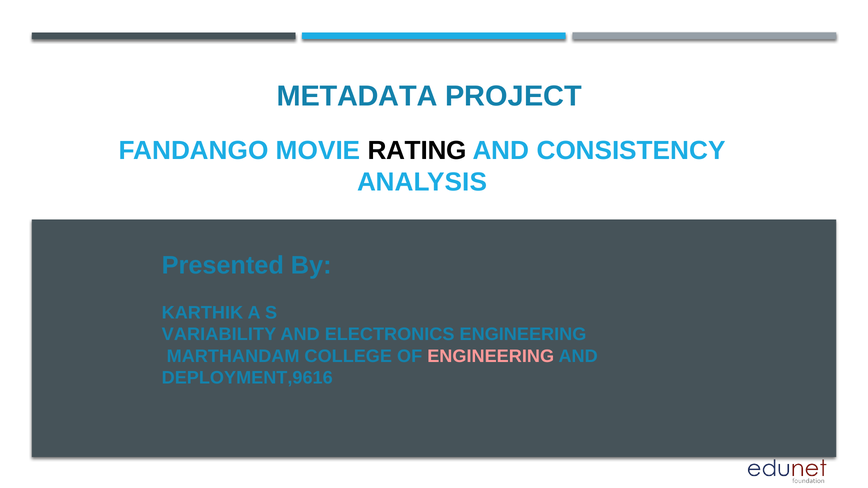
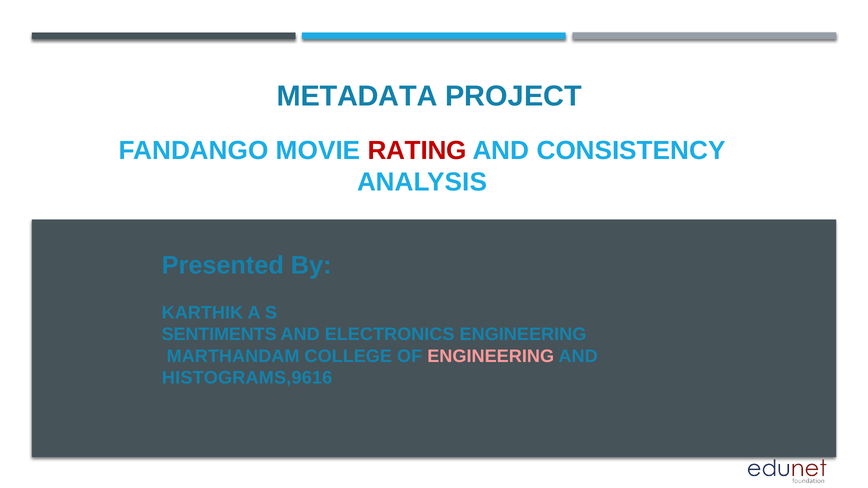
RATING colour: black -> red
VARIABILITY: VARIABILITY -> SENTIMENTS
DEPLOYMENT,9616: DEPLOYMENT,9616 -> HISTOGRAMS,9616
